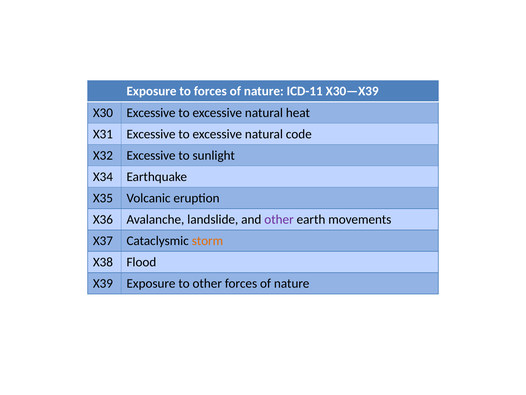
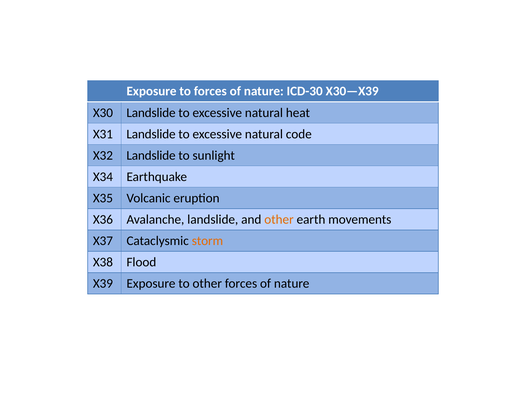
ICD-11: ICD-11 -> ICD-30
X30 Excessive: Excessive -> Landslide
X31 Excessive: Excessive -> Landslide
X32 Excessive: Excessive -> Landslide
other at (279, 219) colour: purple -> orange
